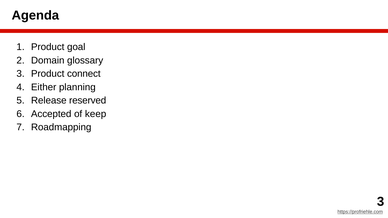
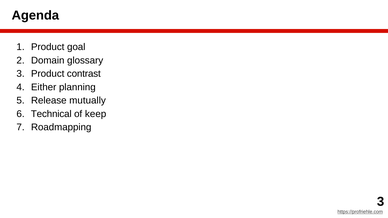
connect: connect -> contrast
reserved: reserved -> mutually
Accepted: Accepted -> Technical
